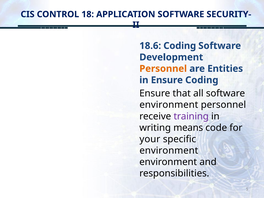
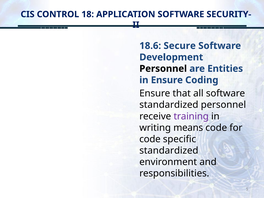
18.6 Coding: Coding -> Secure
Personnel at (163, 69) colour: orange -> black
environment at (169, 105): environment -> standardized
your at (150, 139): your -> code
environment at (169, 151): environment -> standardized
